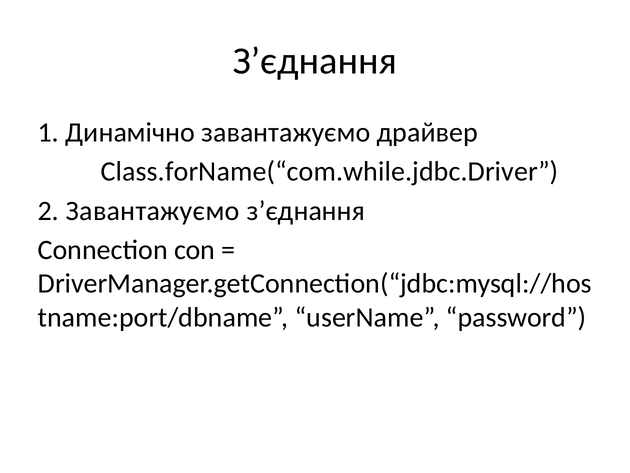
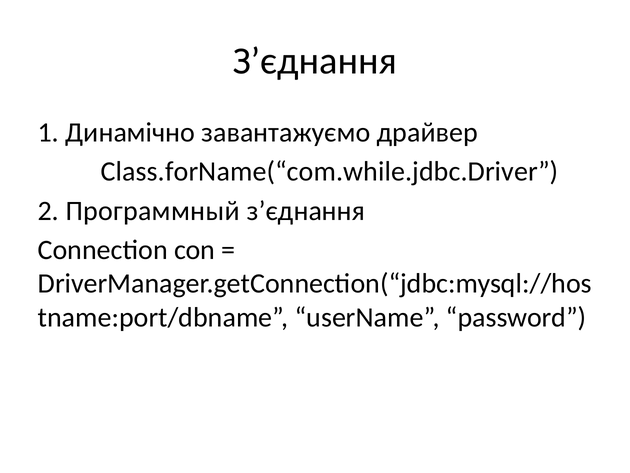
2 Завантажуємо: Завантажуємо -> Программный
